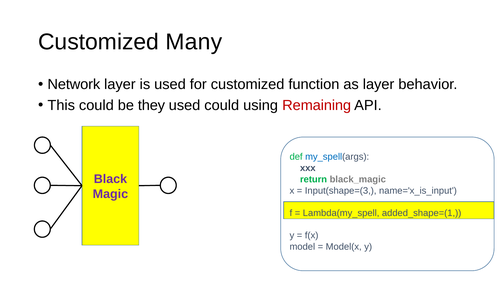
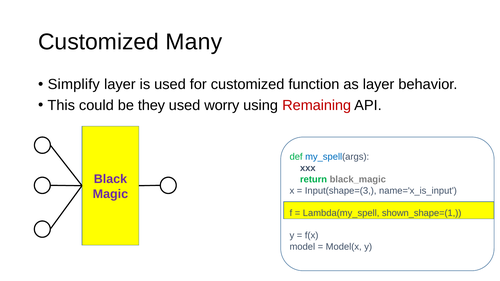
Network: Network -> Simplify
used could: could -> worry
added_shape=(1: added_shape=(1 -> shown_shape=(1
